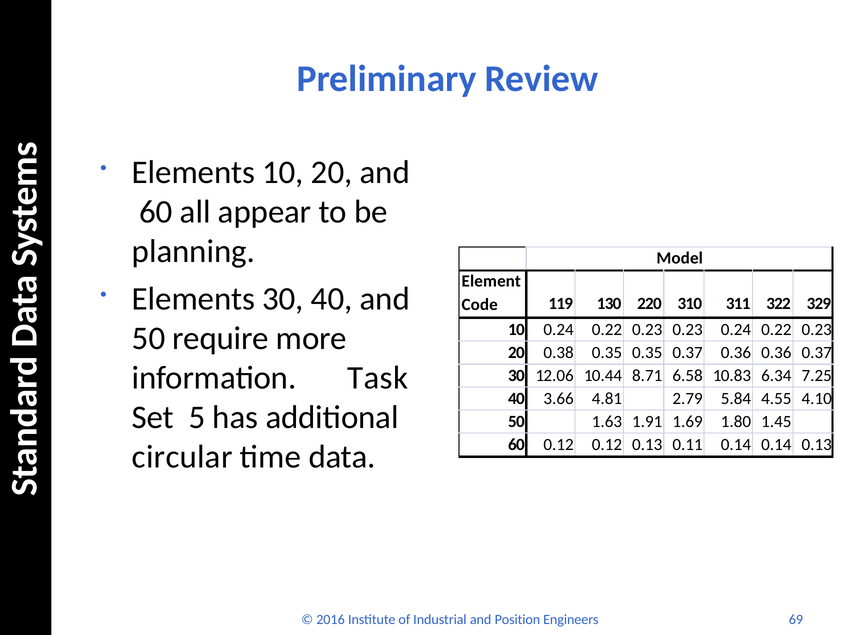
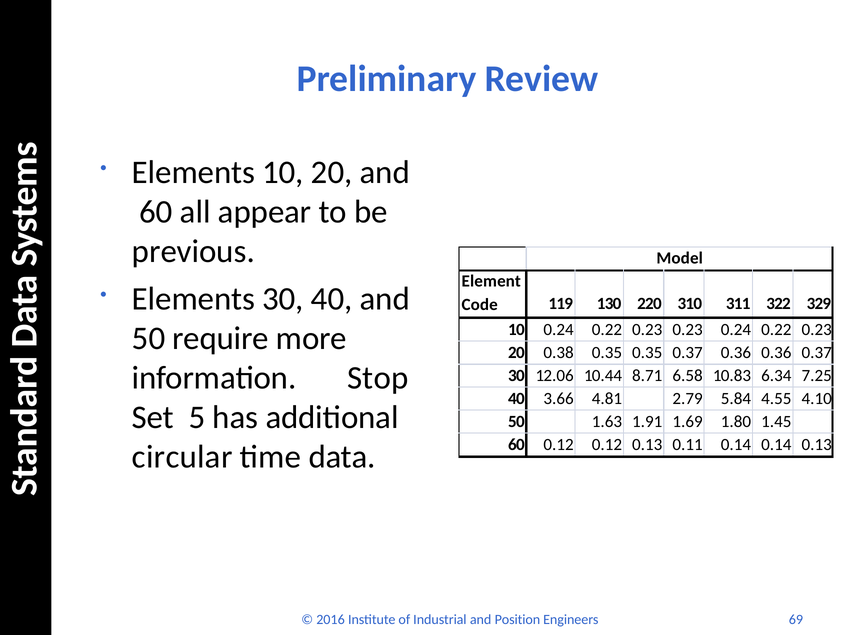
planning: planning -> previous
Task: Task -> Stop
